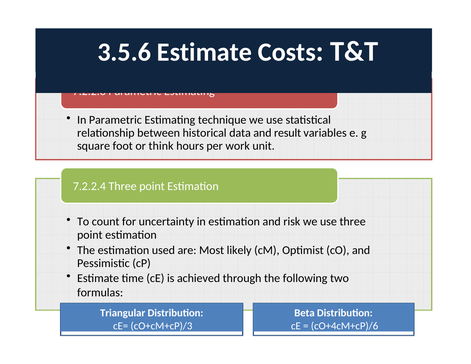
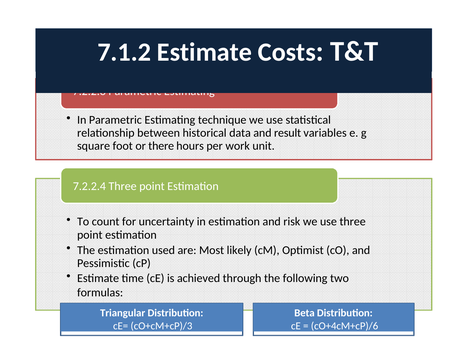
3.5.6: 3.5.6 -> 7.1.2
think: think -> there
